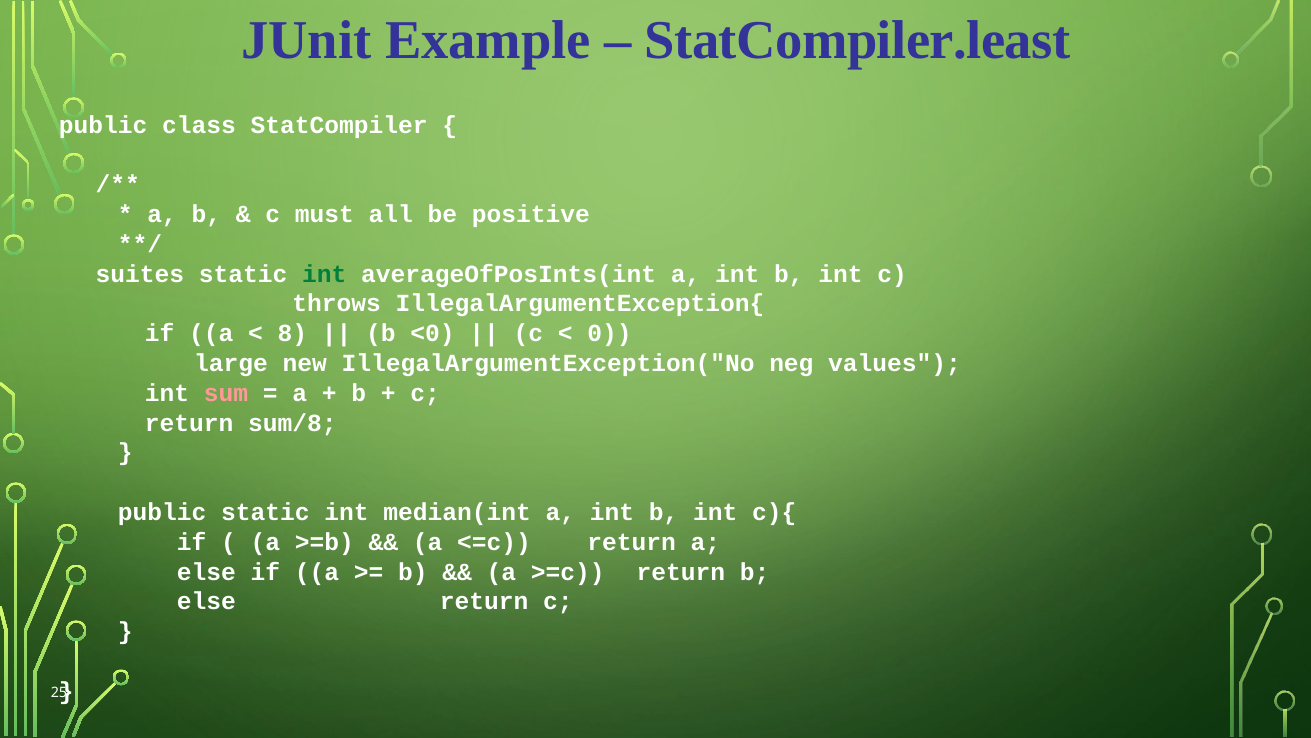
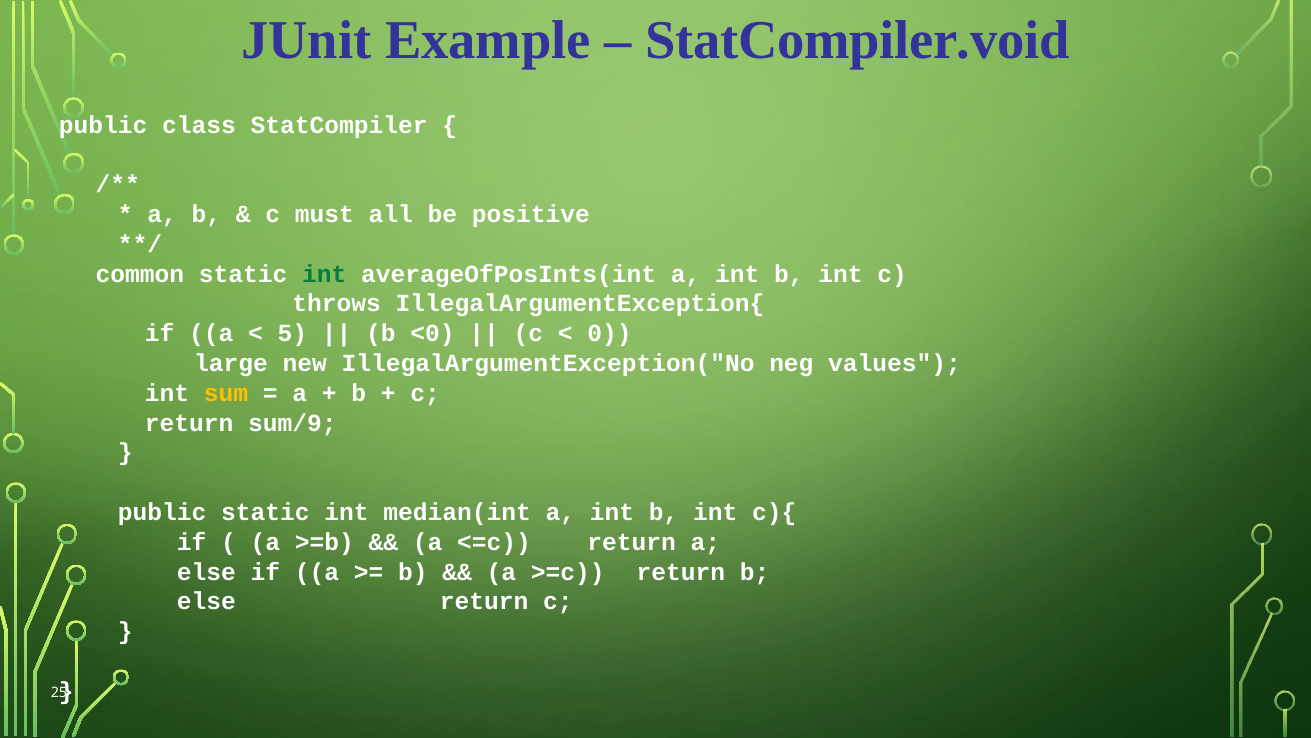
StatCompiler.least: StatCompiler.least -> StatCompiler.void
suites: suites -> common
8: 8 -> 5
sum colour: pink -> yellow
sum/8: sum/8 -> sum/9
